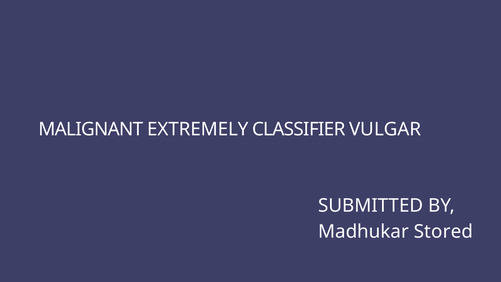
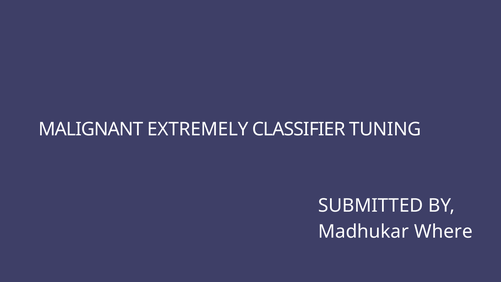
VULGAR: VULGAR -> TUNING
Stored: Stored -> Where
